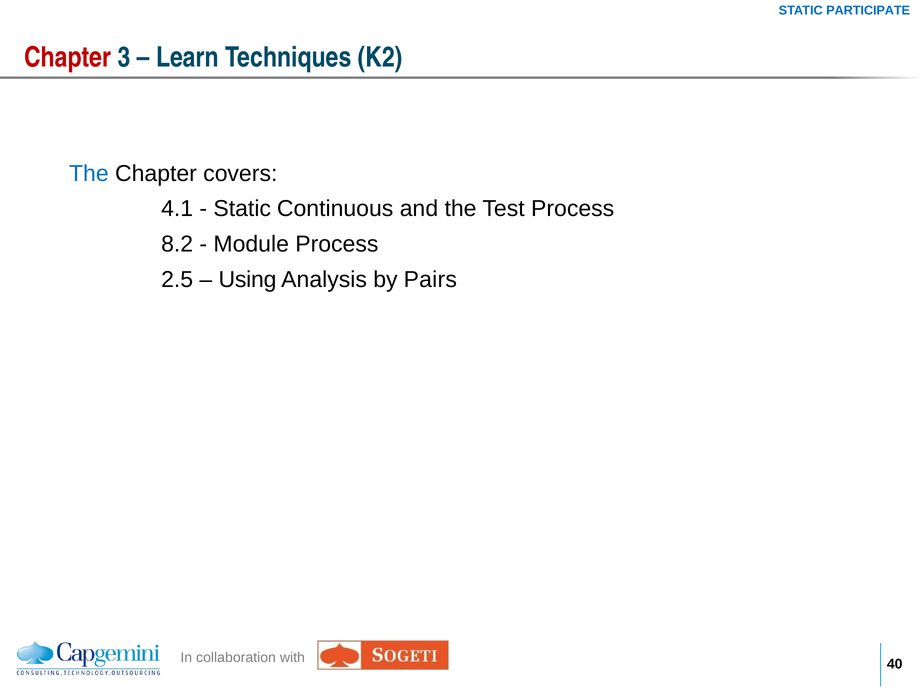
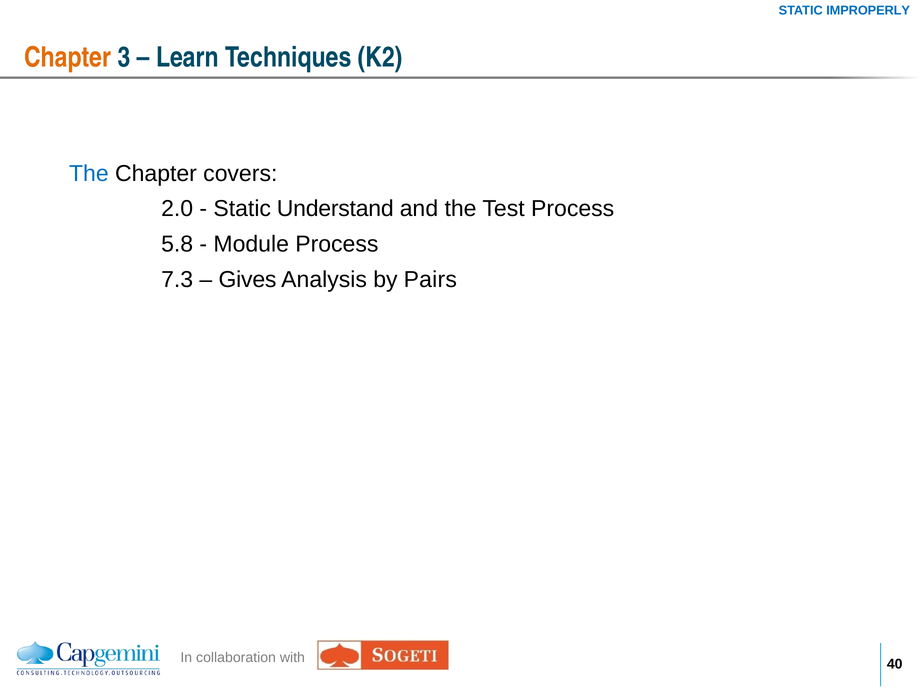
PARTICIPATE: PARTICIPATE -> IMPROPERLY
Chapter at (68, 57) colour: red -> orange
4.1: 4.1 -> 2.0
Continuous: Continuous -> Understand
8.2: 8.2 -> 5.8
2.5: 2.5 -> 7.3
Using: Using -> Gives
